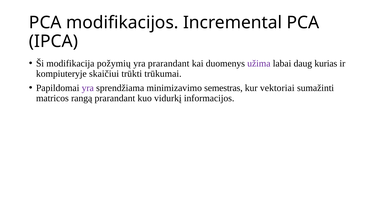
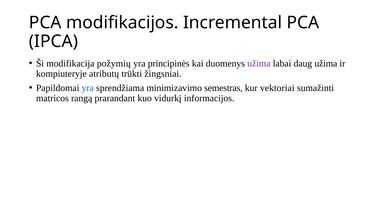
yra prarandant: prarandant -> principinės
daug kurias: kurias -> užima
skaičiui: skaičiui -> atributų
trūkumai: trūkumai -> žingsniai
yra at (88, 88) colour: purple -> blue
